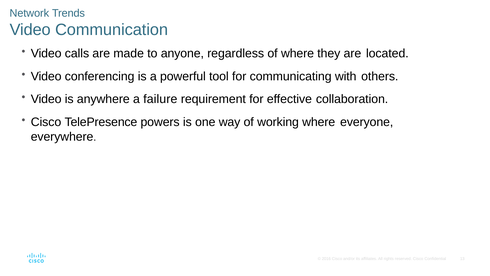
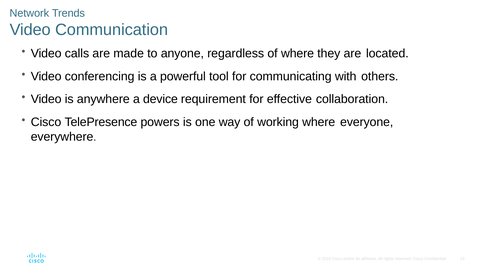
failure: failure -> device
